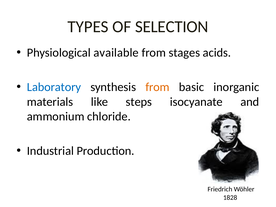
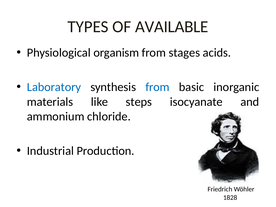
SELECTION: SELECTION -> AVAILABLE
available: available -> organism
from at (157, 87) colour: orange -> blue
